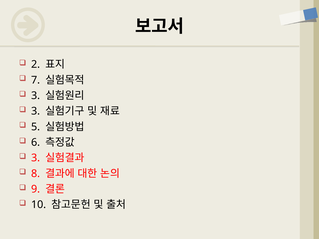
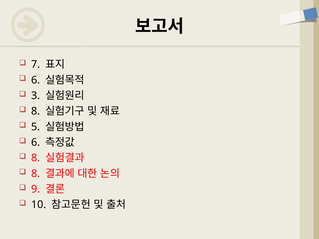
2: 2 -> 7
7 at (36, 80): 7 -> 6
3 at (36, 111): 3 -> 8
3 at (36, 158): 3 -> 8
